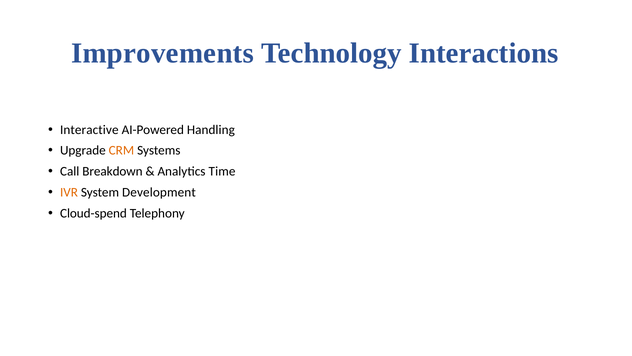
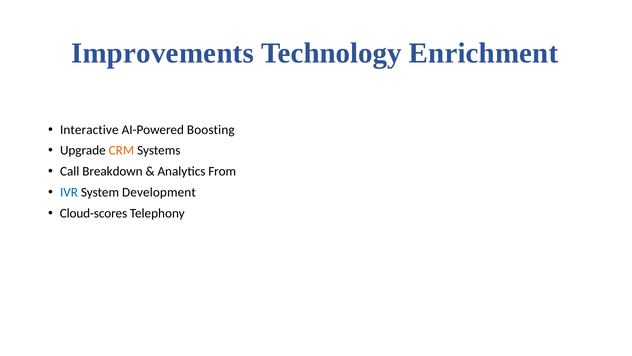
Interactions: Interactions -> Enrichment
Handling: Handling -> Boosting
Time: Time -> From
IVR colour: orange -> blue
Cloud-spend: Cloud-spend -> Cloud-scores
